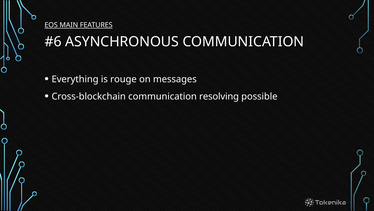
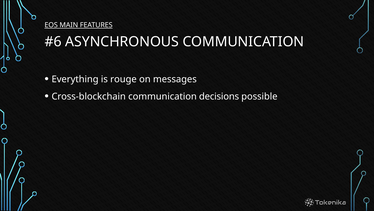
resolving: resolving -> decisions
